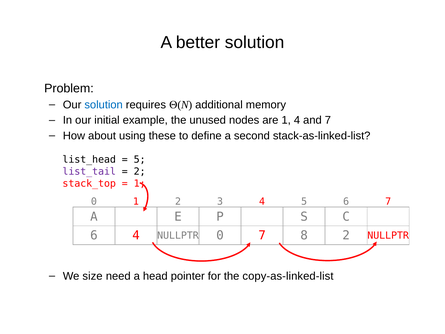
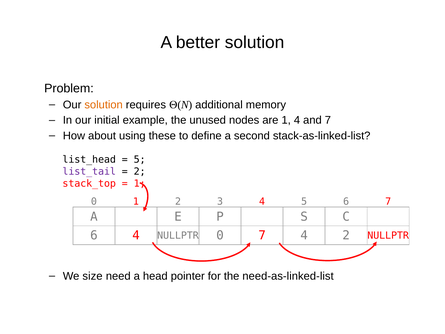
solution at (104, 105) colour: blue -> orange
7 8: 8 -> 4
copy-as-linked-list: copy-as-linked-list -> need-as-linked-list
